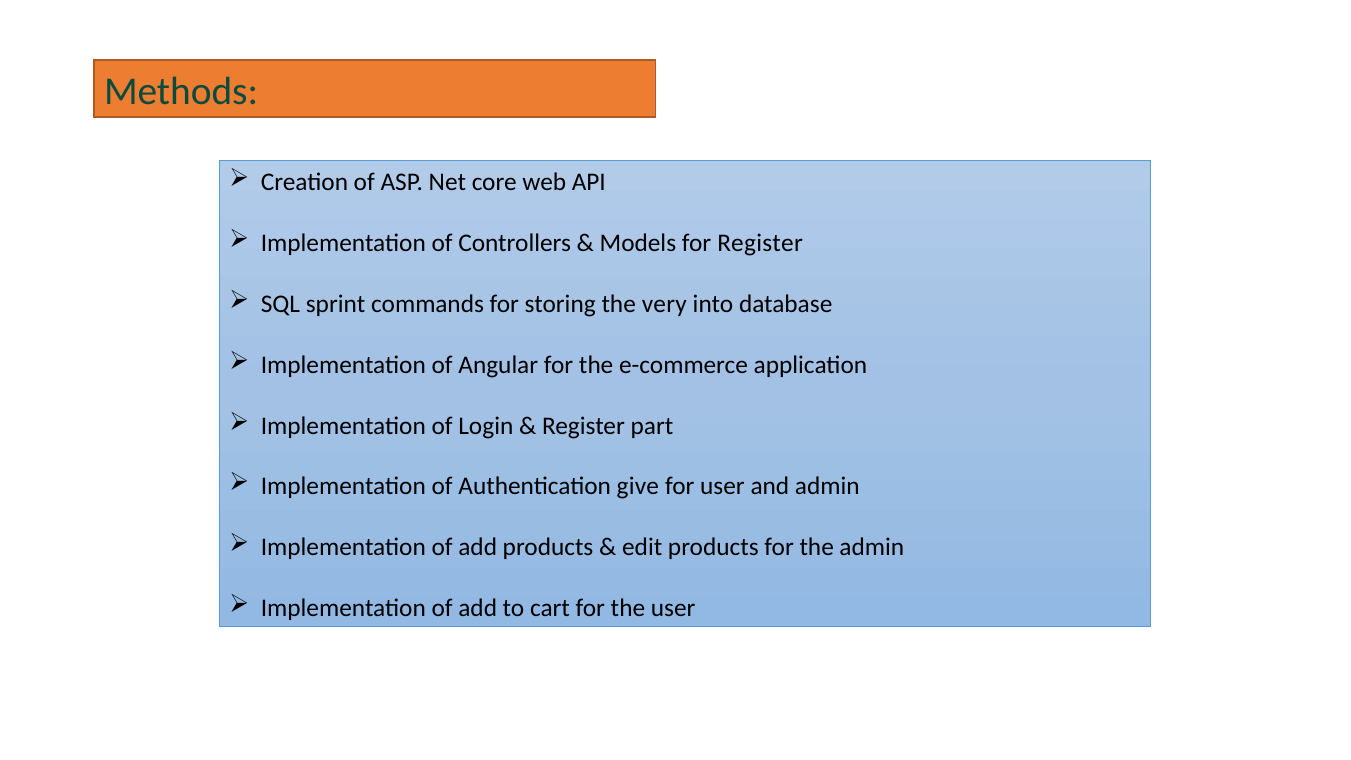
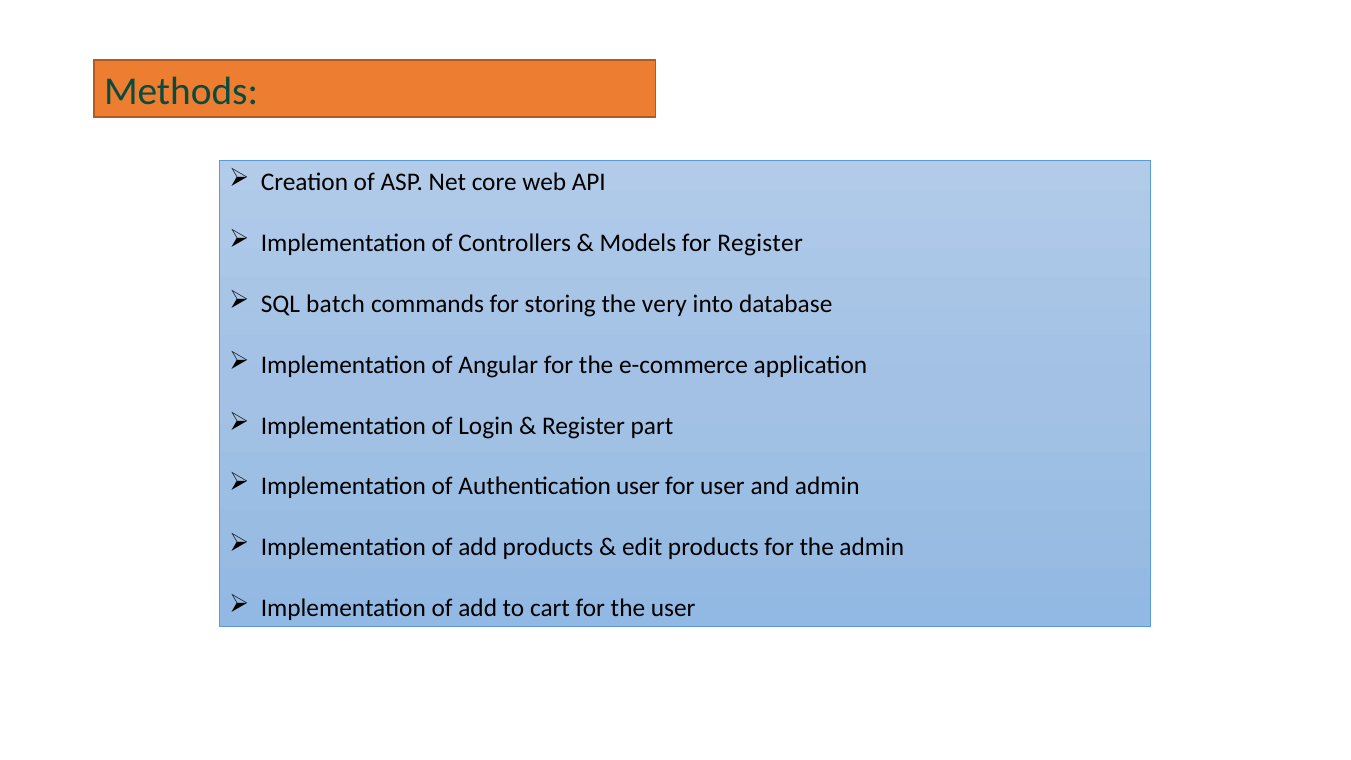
sprint: sprint -> batch
Authentication give: give -> user
